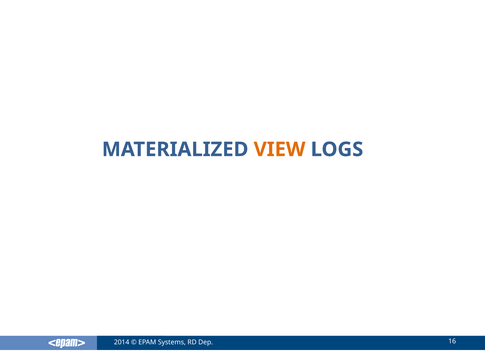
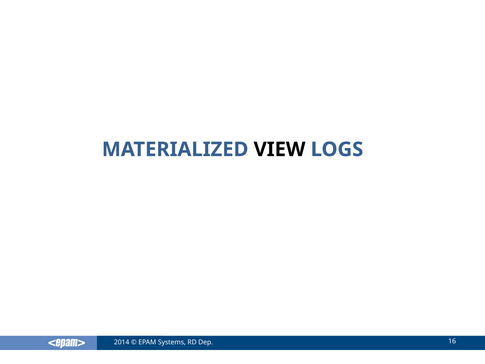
VIEW colour: orange -> black
